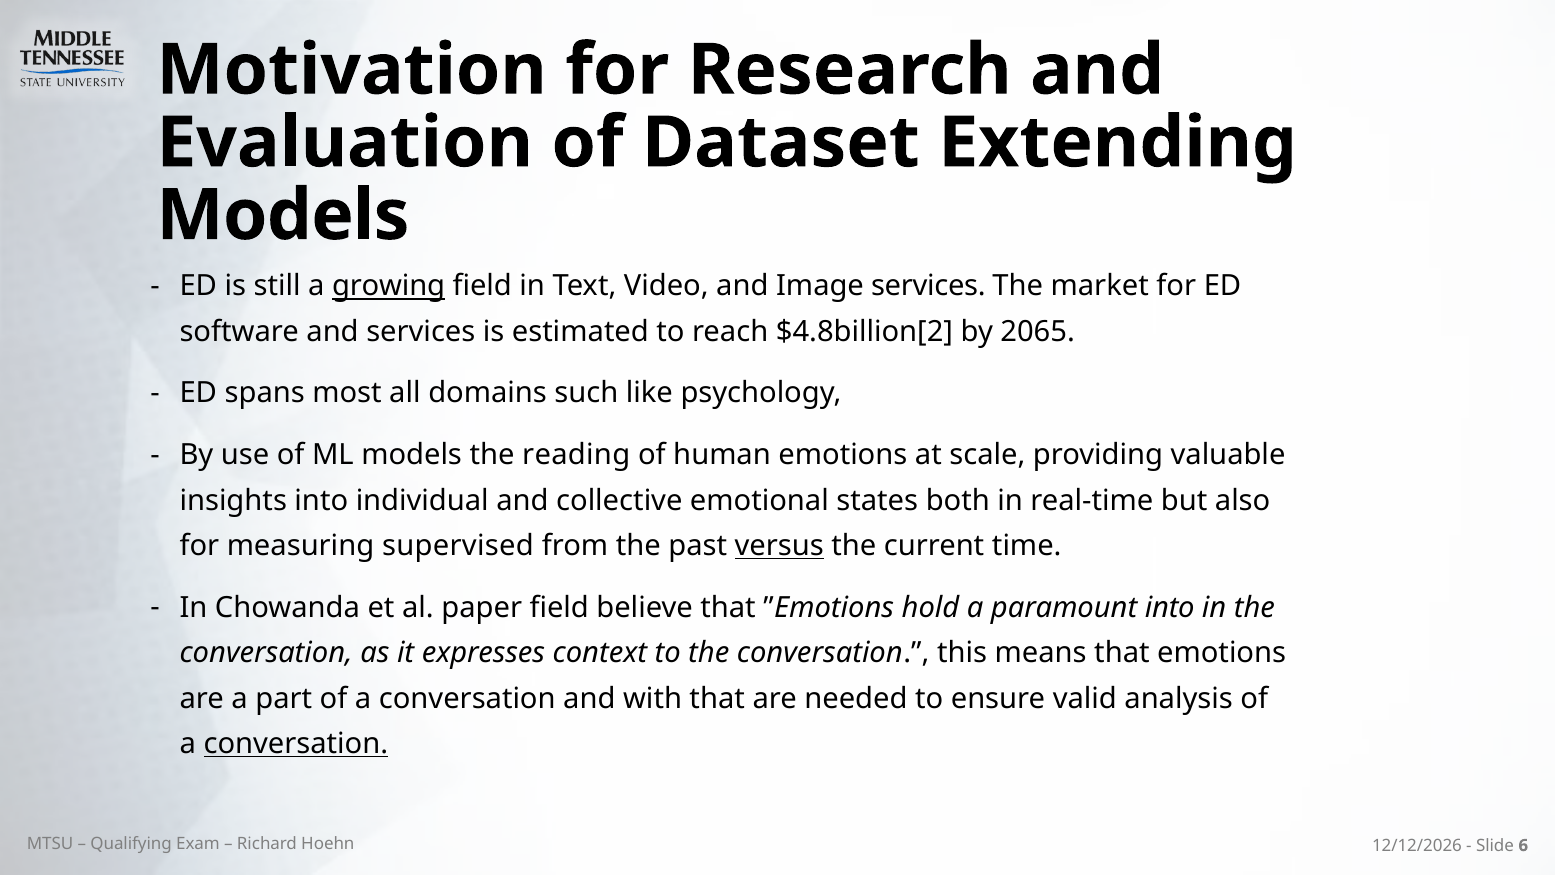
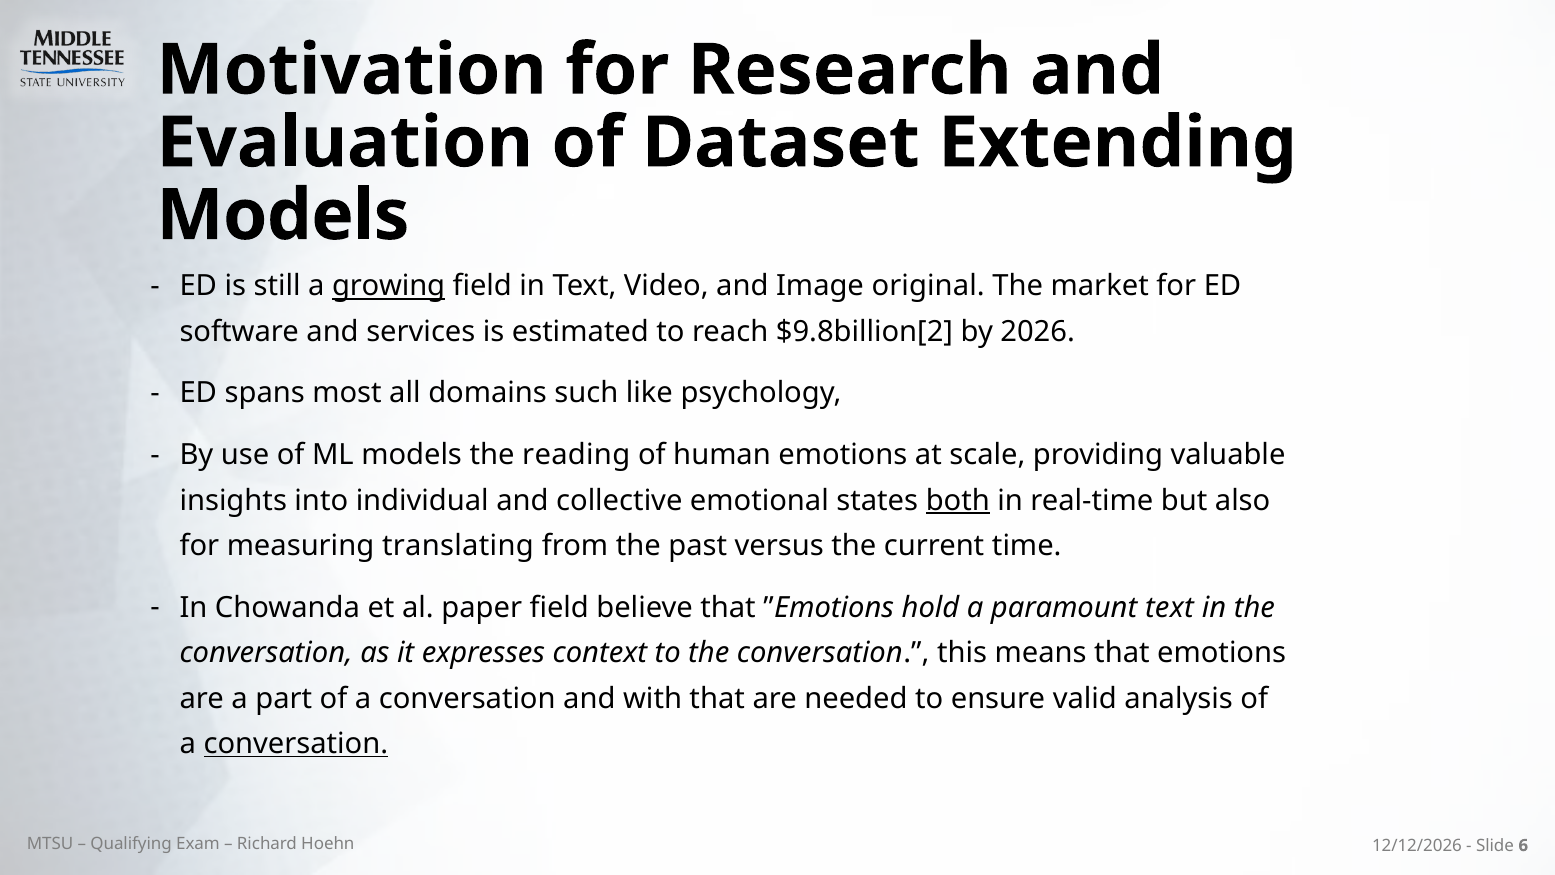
Image services: services -> original
$4.8billion[2: $4.8billion[2 -> $9.8billion[2
2065: 2065 -> 2026
both underline: none -> present
supervised: supervised -> translating
versus underline: present -> none
paramount into: into -> text
